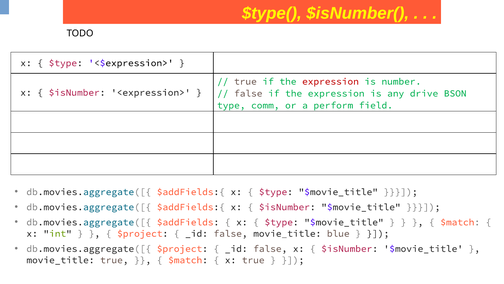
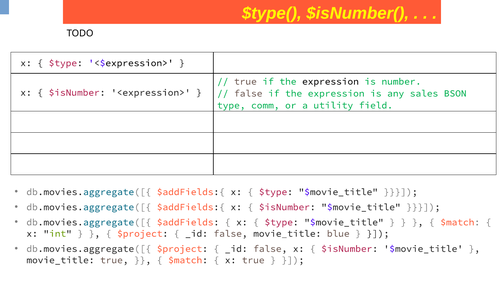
expression at (330, 81) colour: red -> black
drive: drive -> sales
perform: perform -> utility
